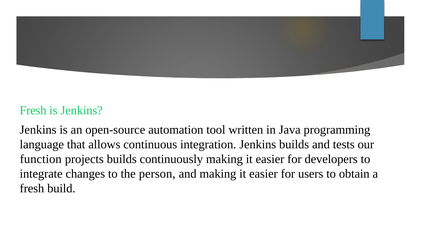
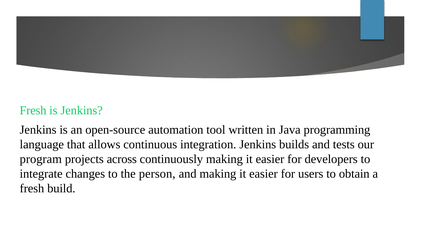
function: function -> program
projects builds: builds -> across
